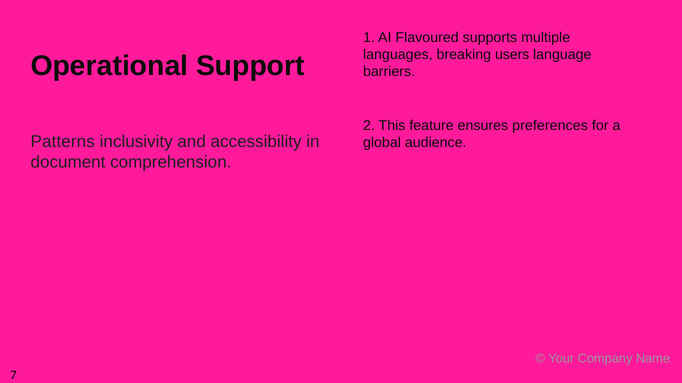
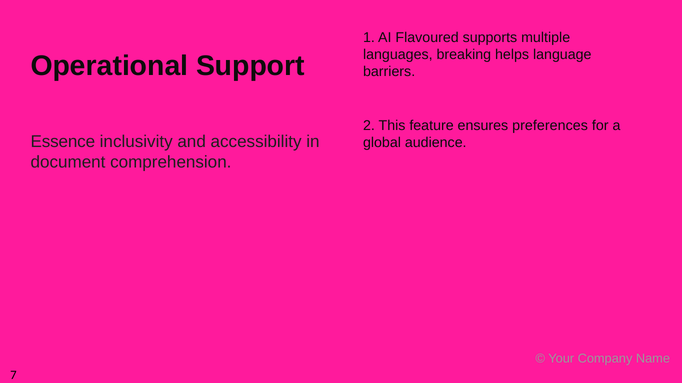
users: users -> helps
Patterns: Patterns -> Essence
